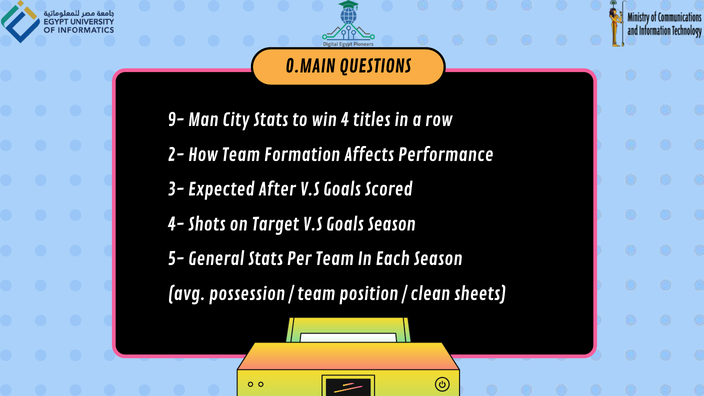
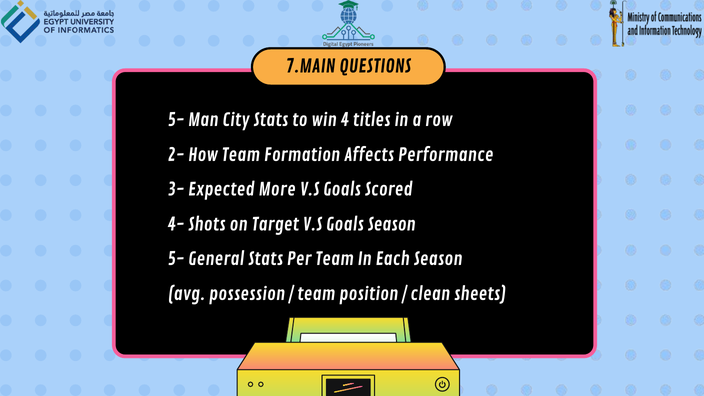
0.MAIN: 0.MAIN -> 7.MAIN
9- at (176, 120): 9- -> 5-
After: After -> More
